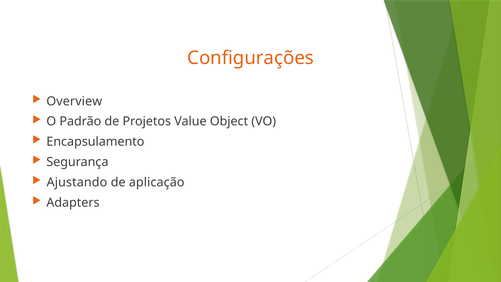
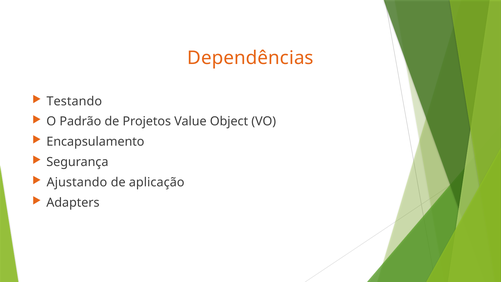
Configurações: Configurações -> Dependências
Overview: Overview -> Testando
